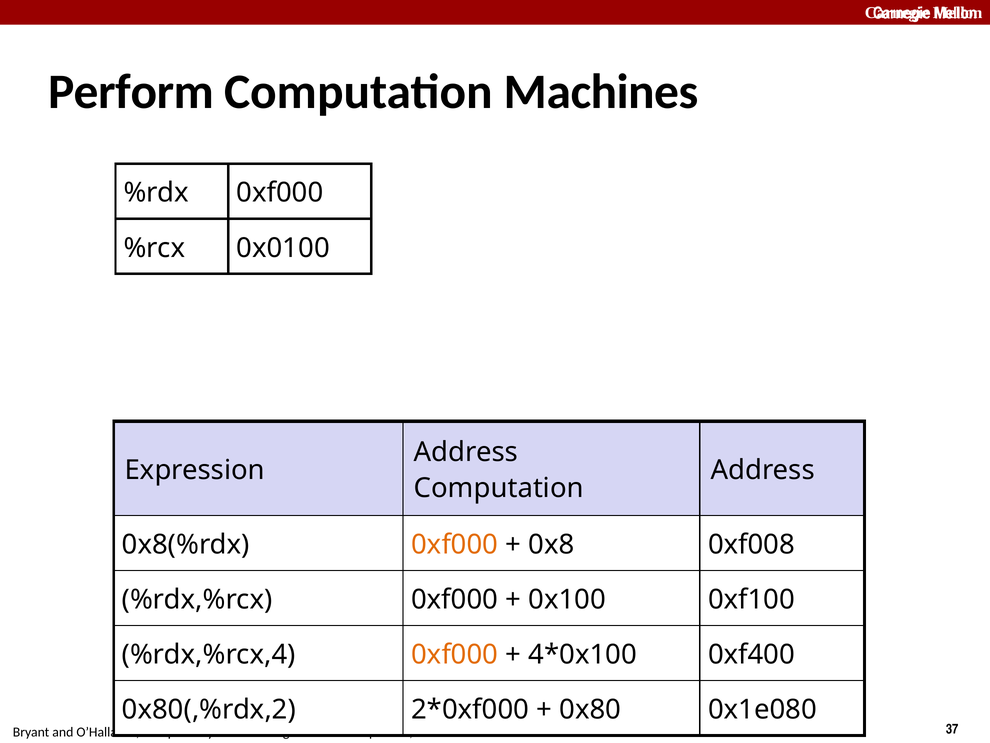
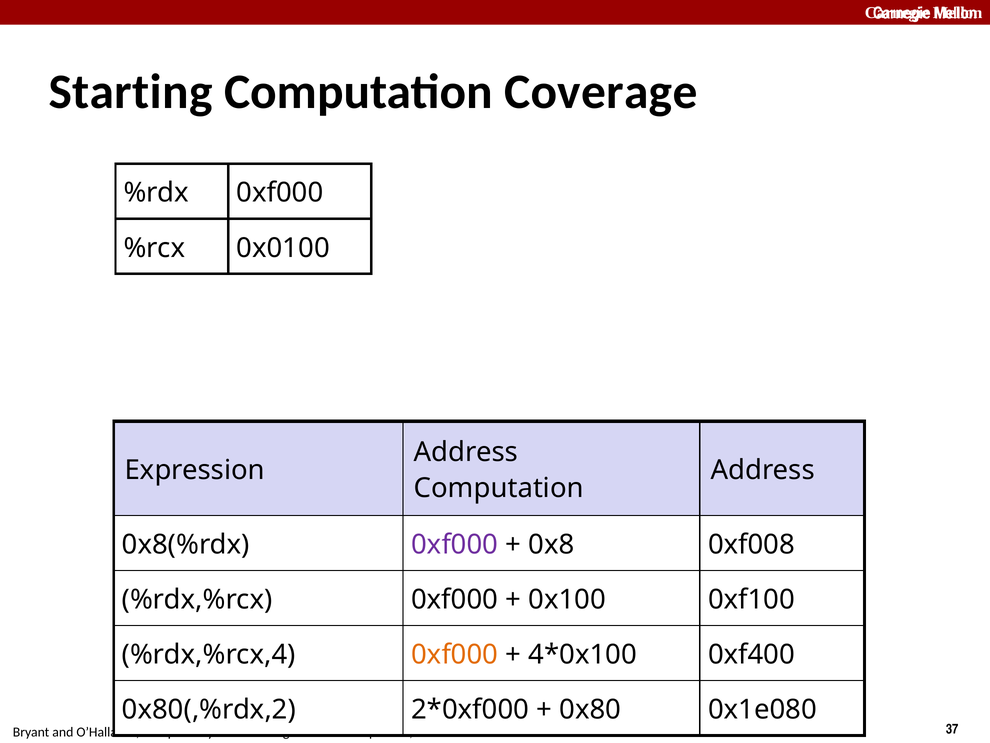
Perform: Perform -> Starting
Machines: Machines -> Coverage
0xf000 at (455, 544) colour: orange -> purple
